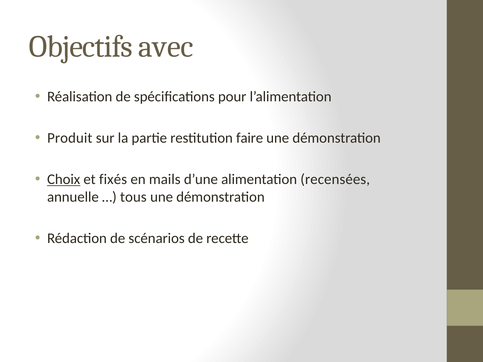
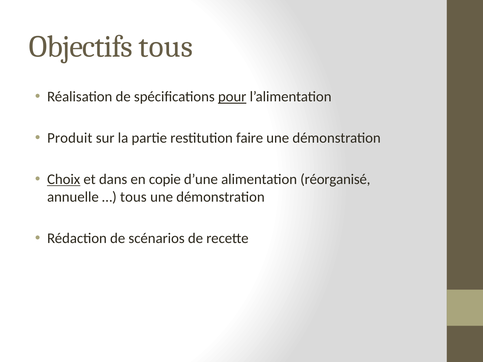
Objectifs avec: avec -> tous
pour underline: none -> present
fixés: fixés -> dans
mails: mails -> copie
recensées: recensées -> réorganisé
